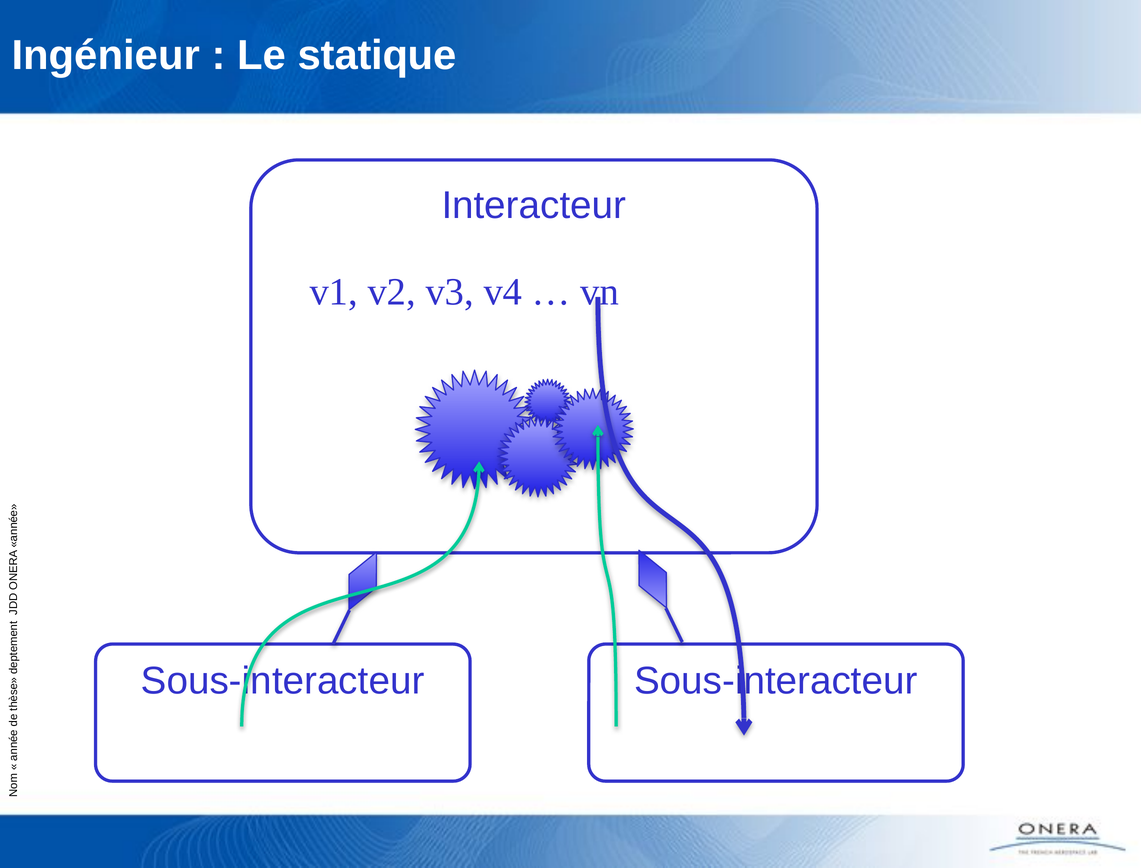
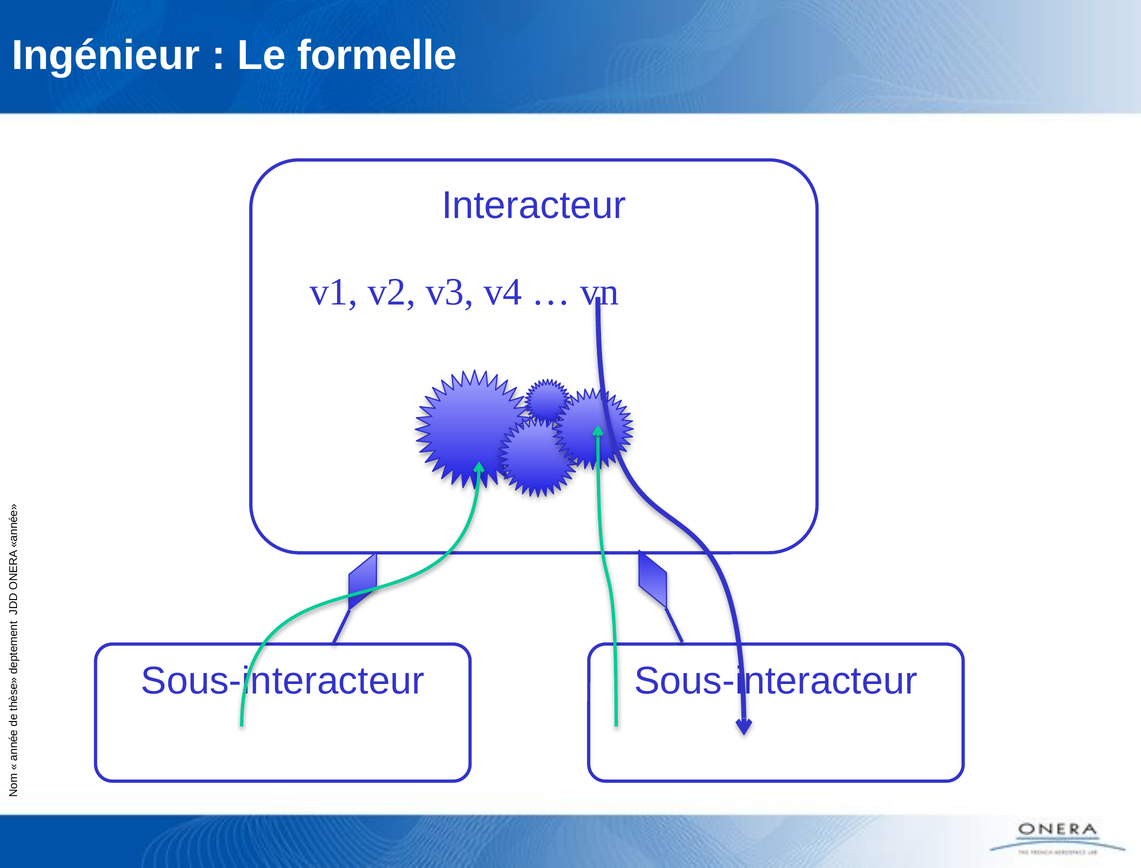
statique: statique -> formelle
